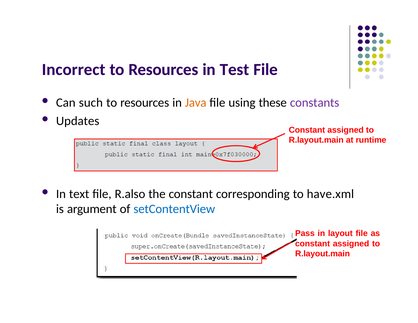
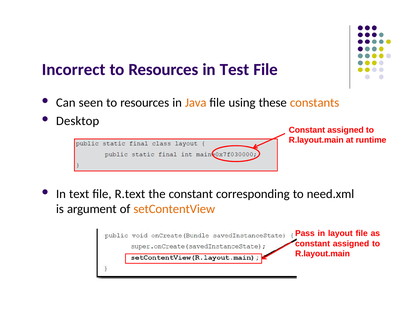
such: such -> seen
constants colour: purple -> orange
Updates: Updates -> Desktop
R.also: R.also -> R.text
have.xml: have.xml -> need.xml
setContentView colour: blue -> orange
